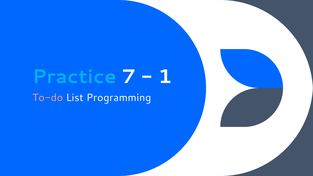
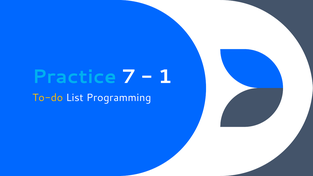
To-do colour: pink -> yellow
